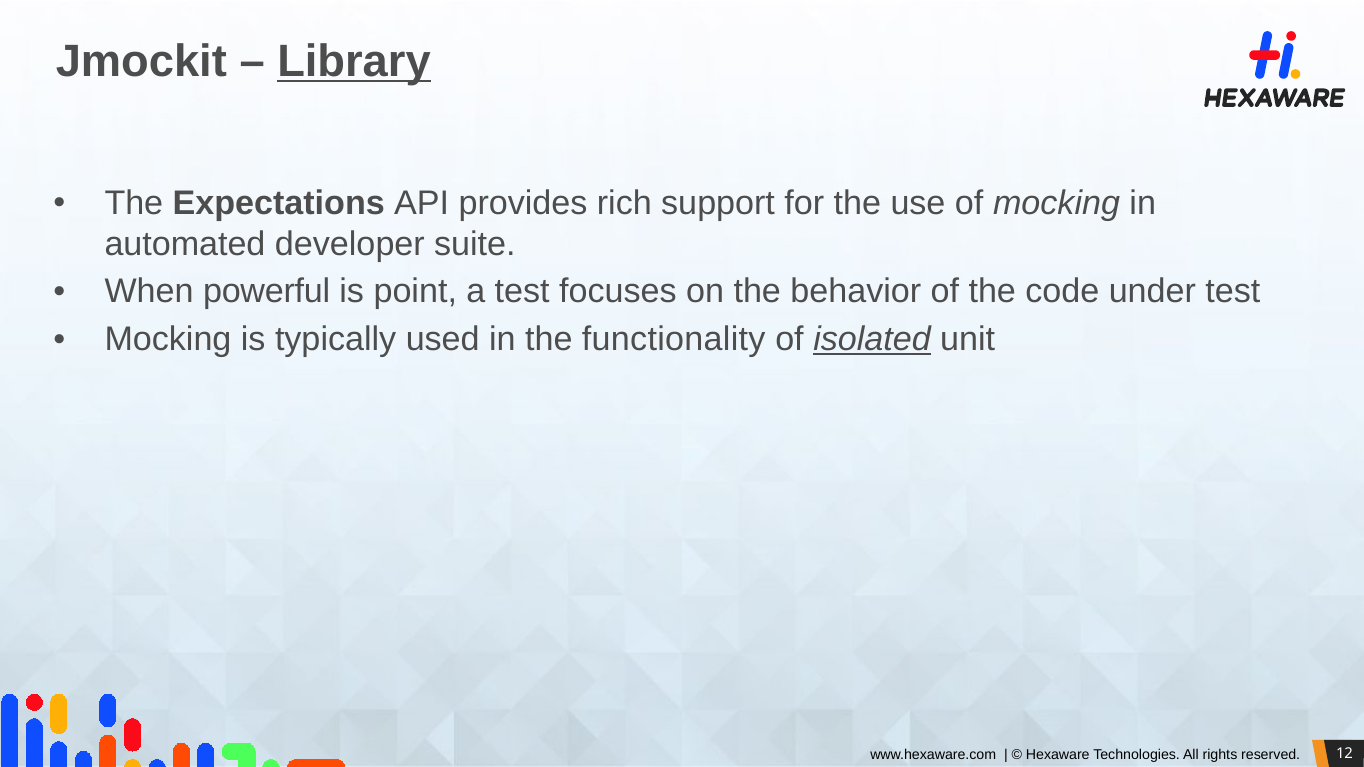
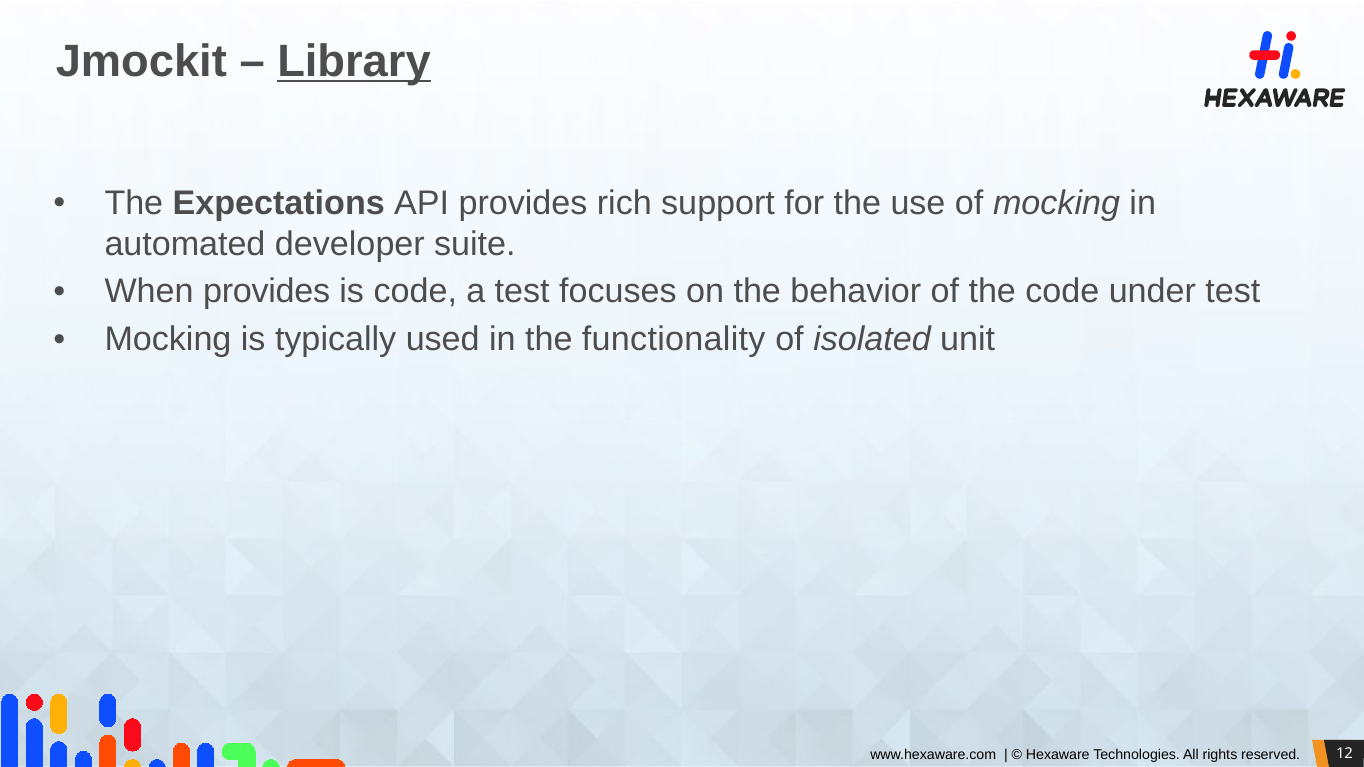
When powerful: powerful -> provides
is point: point -> code
isolated underline: present -> none
